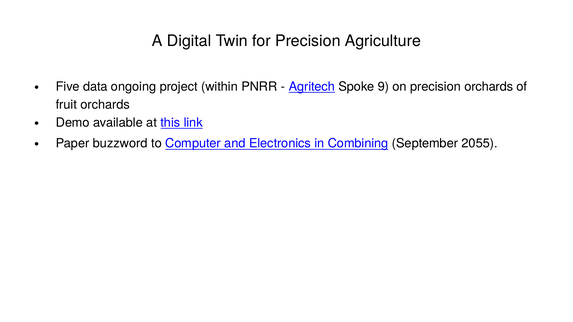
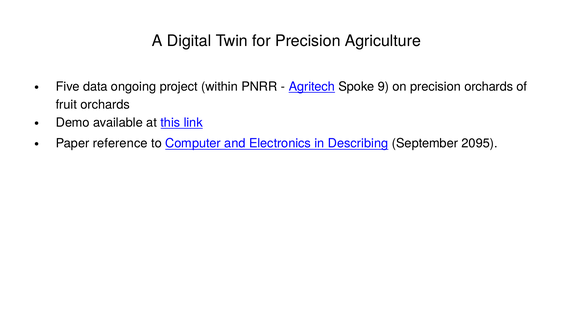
buzzword: buzzword -> reference
Combining: Combining -> Describing
2055: 2055 -> 2095
